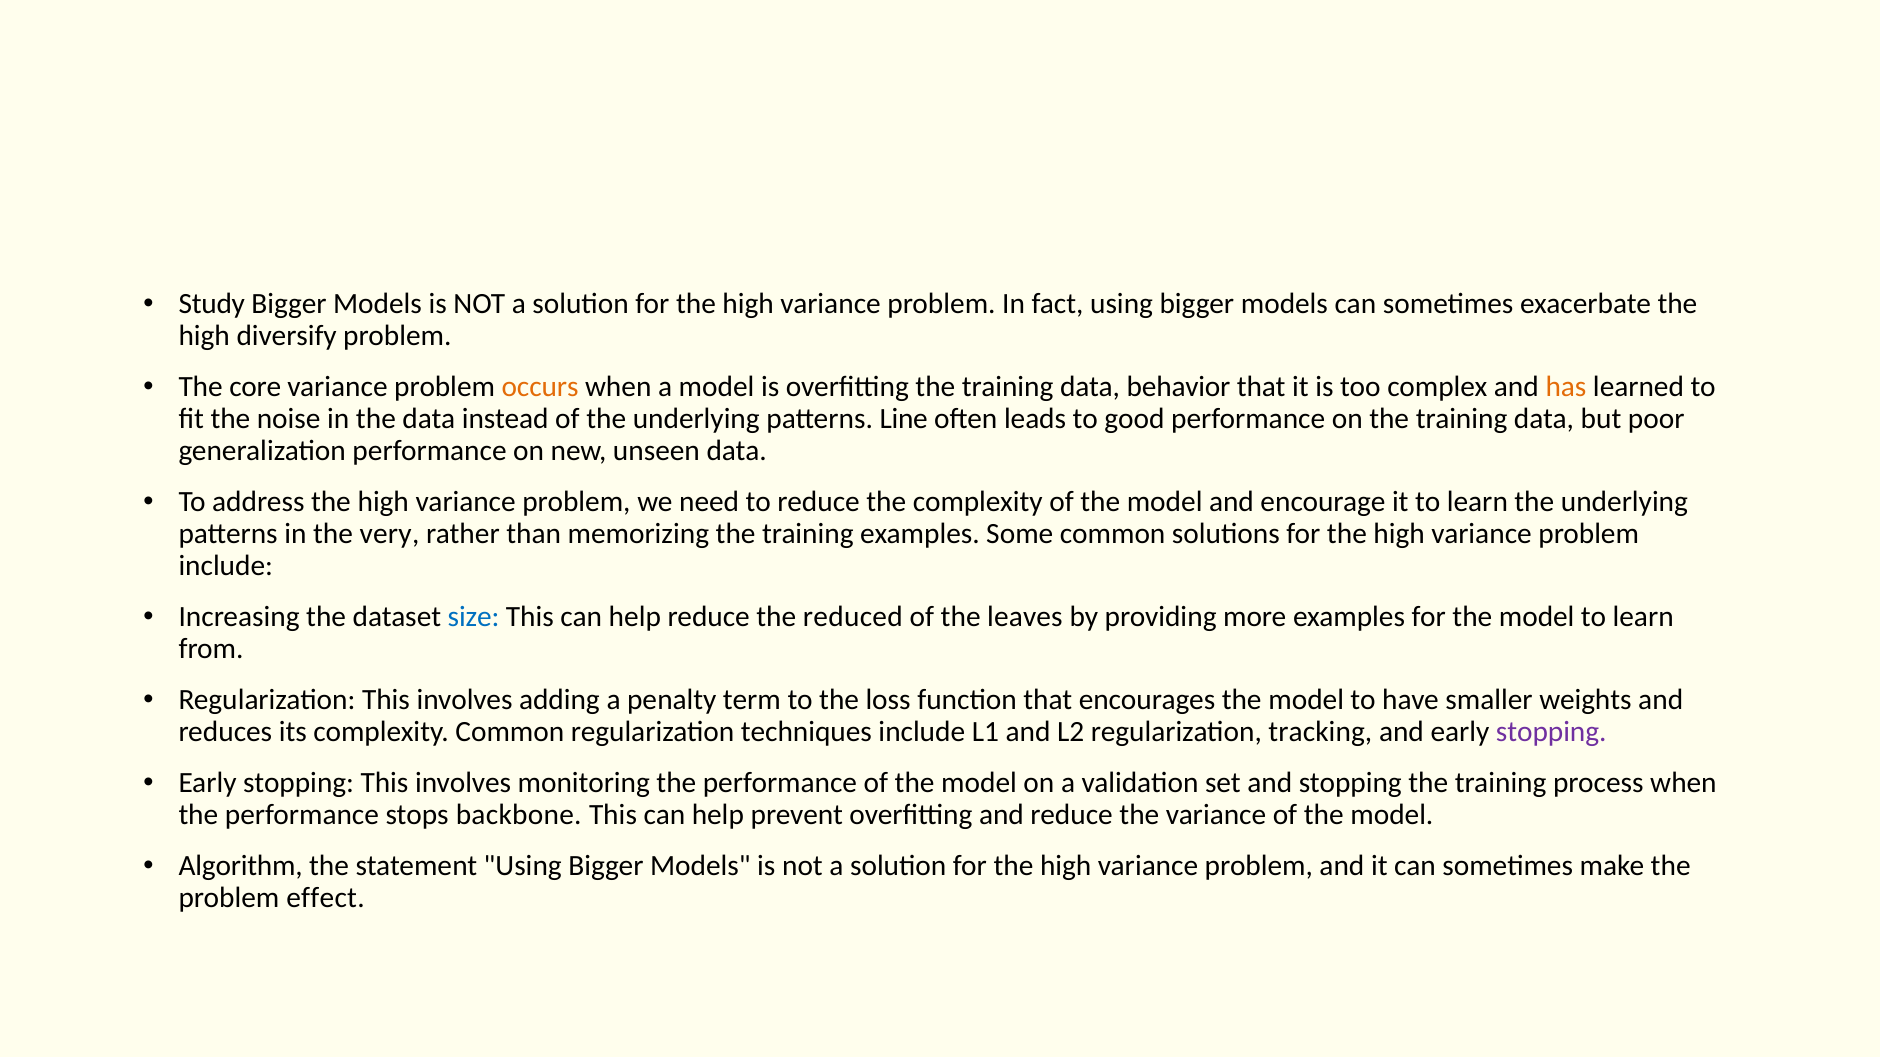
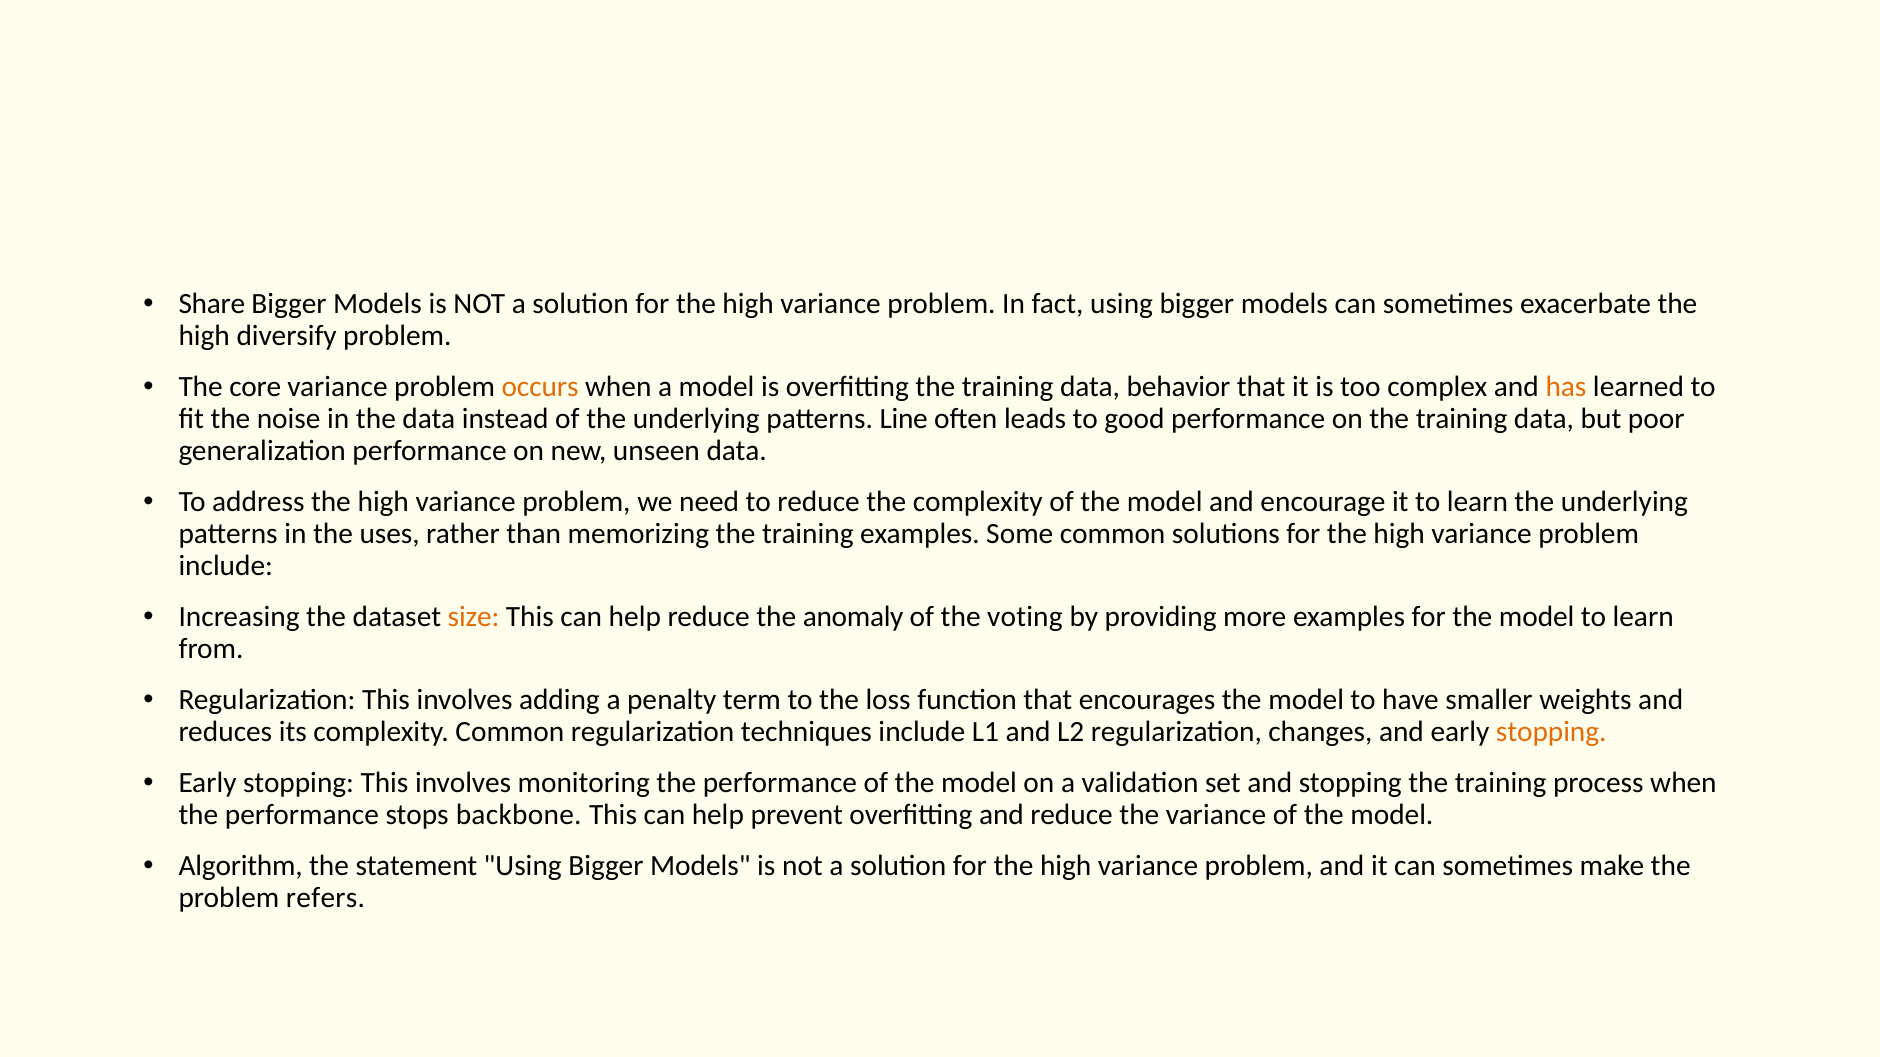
Study: Study -> Share
very: very -> uses
size colour: blue -> orange
reduced: reduced -> anomaly
leaves: leaves -> voting
tracking: tracking -> changes
stopping at (1551, 732) colour: purple -> orange
effect: effect -> refers
